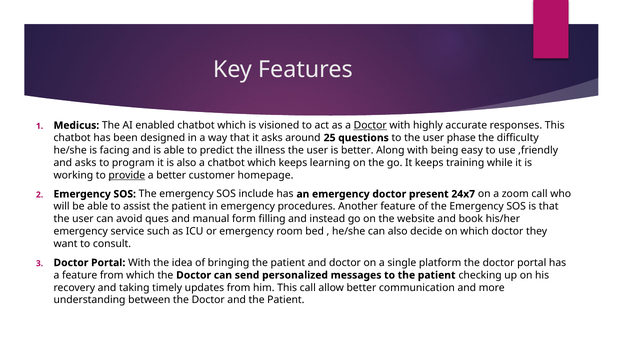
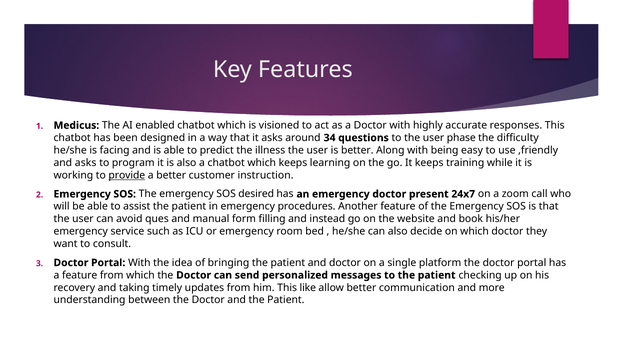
Doctor at (370, 126) underline: present -> none
25: 25 -> 34
homepage: homepage -> instruction
include: include -> desired
This call: call -> like
